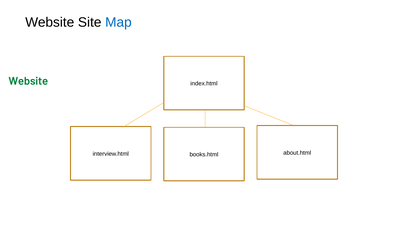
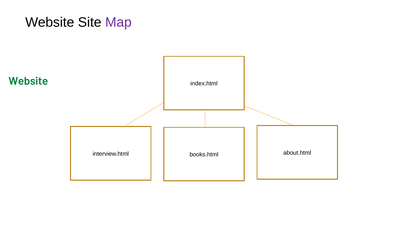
Map colour: blue -> purple
